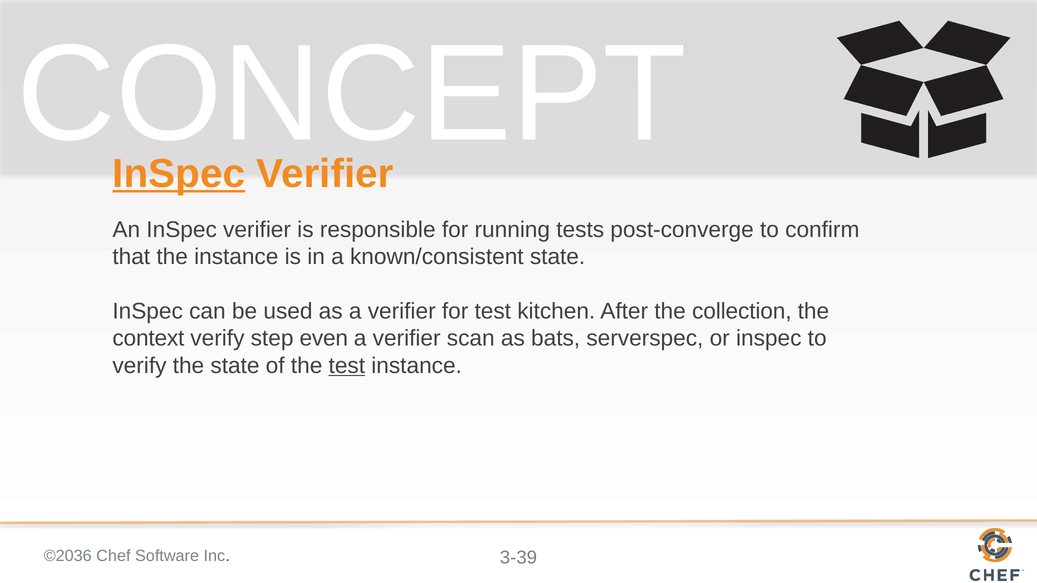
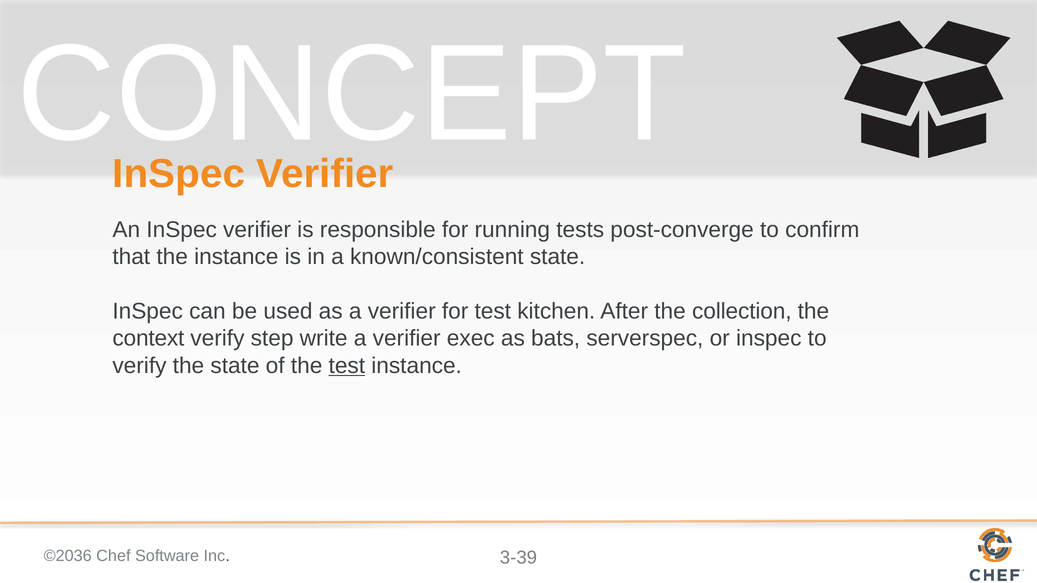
InSpec at (179, 174) underline: present -> none
even: even -> write
scan: scan -> exec
